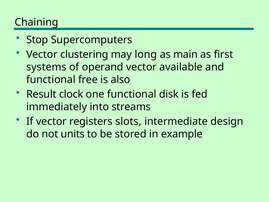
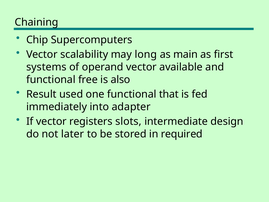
Stop: Stop -> Chip
clustering: clustering -> scalability
clock: clock -> used
disk: disk -> that
streams: streams -> adapter
units: units -> later
example: example -> required
